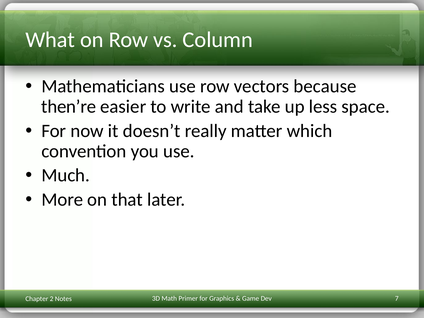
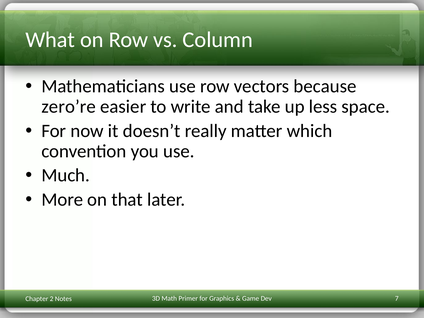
then’re: then’re -> zero’re
